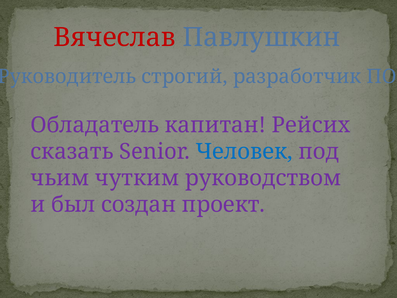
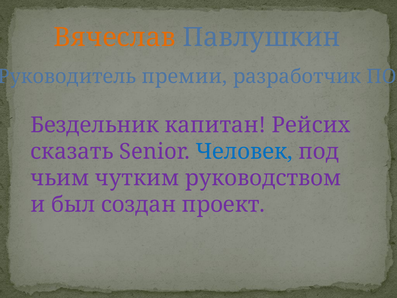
Вячеслав colour: red -> orange
строгий: строгий -> премии
Обладатель: Обладатель -> Бездельник
